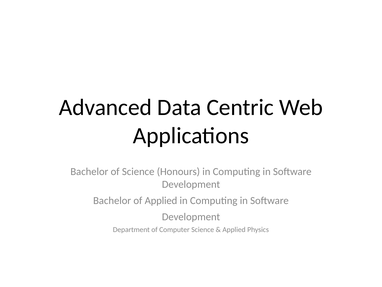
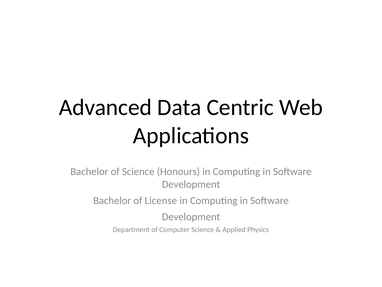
of Applied: Applied -> License
